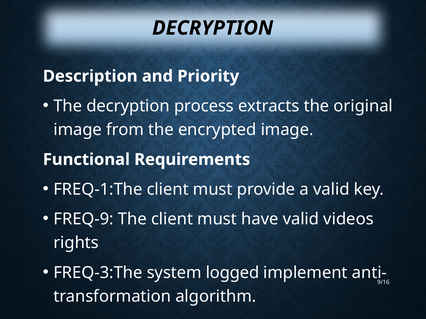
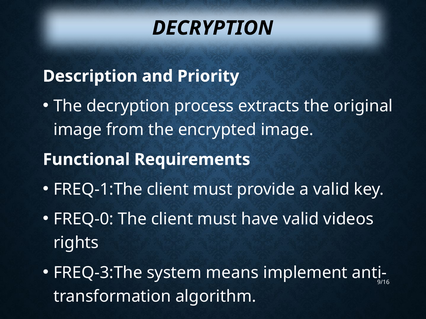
FREQ-9: FREQ-9 -> FREQ-0
logged: logged -> means
